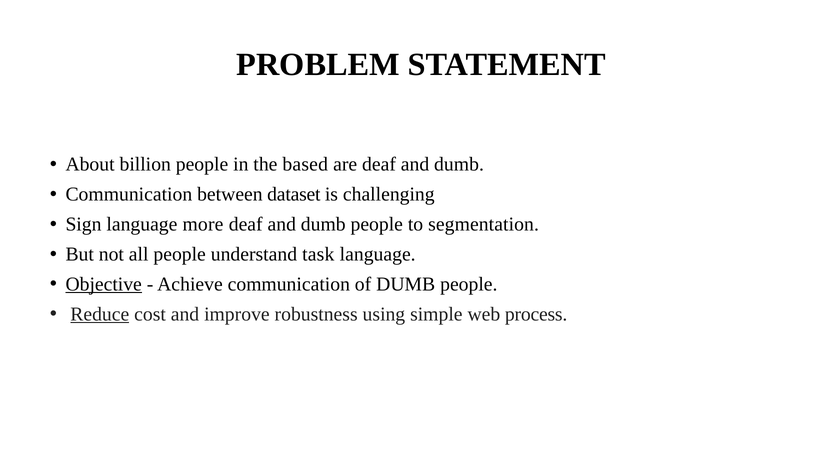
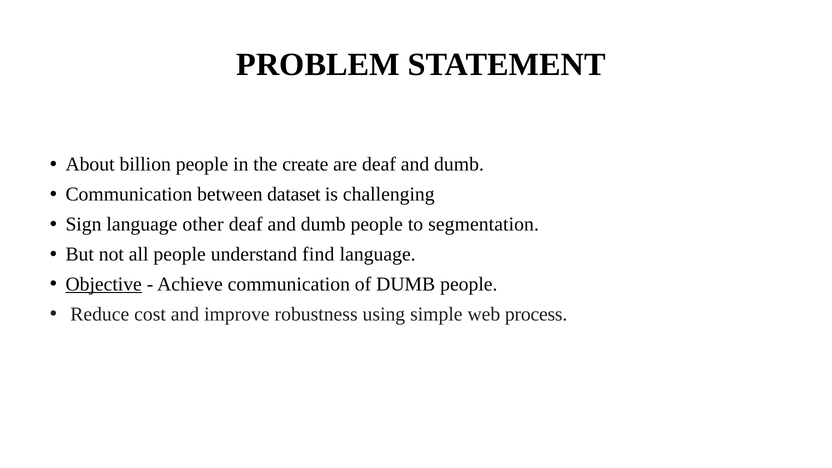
based: based -> create
more: more -> other
task: task -> find
Reduce underline: present -> none
